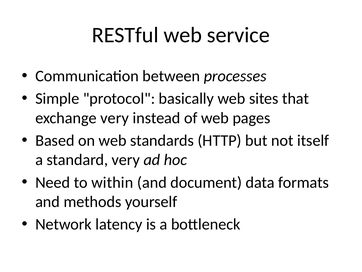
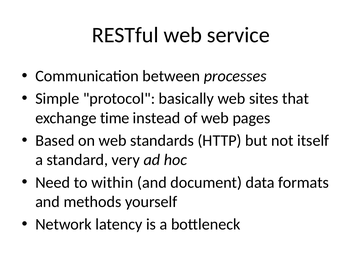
exchange very: very -> time
